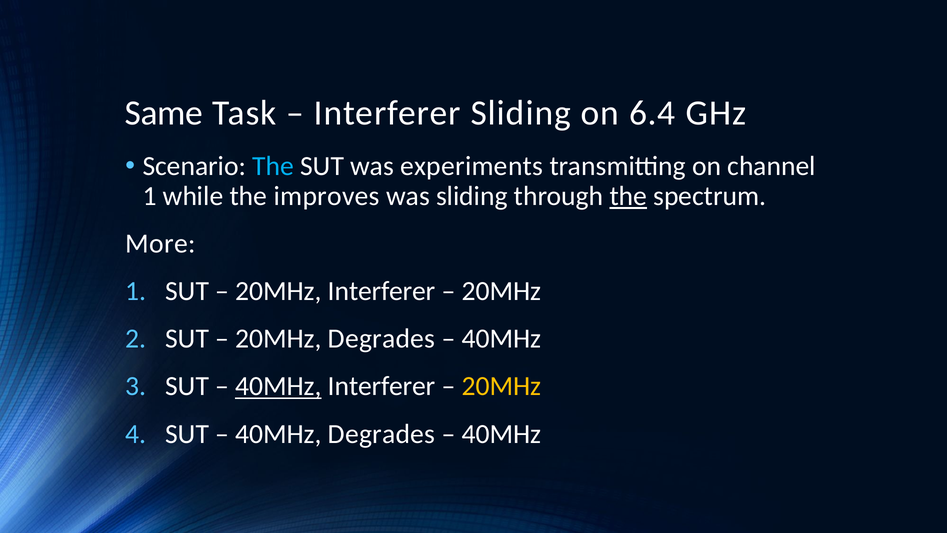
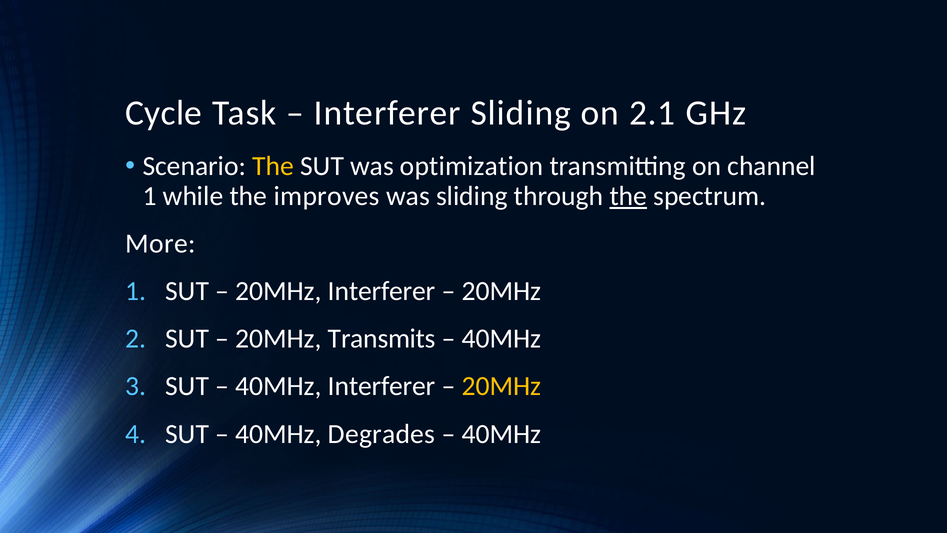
Same: Same -> Cycle
6.4: 6.4 -> 2.1
The at (273, 166) colour: light blue -> yellow
experiments: experiments -> optimization
20MHz Degrades: Degrades -> Transmits
40MHz at (278, 386) underline: present -> none
